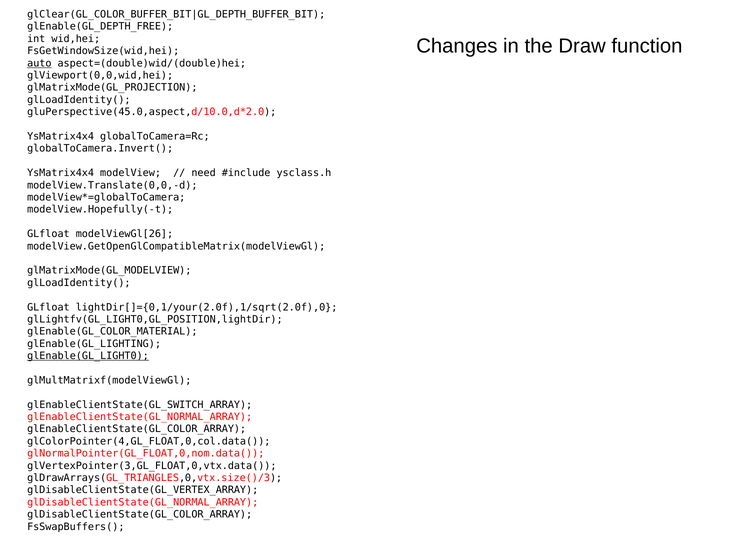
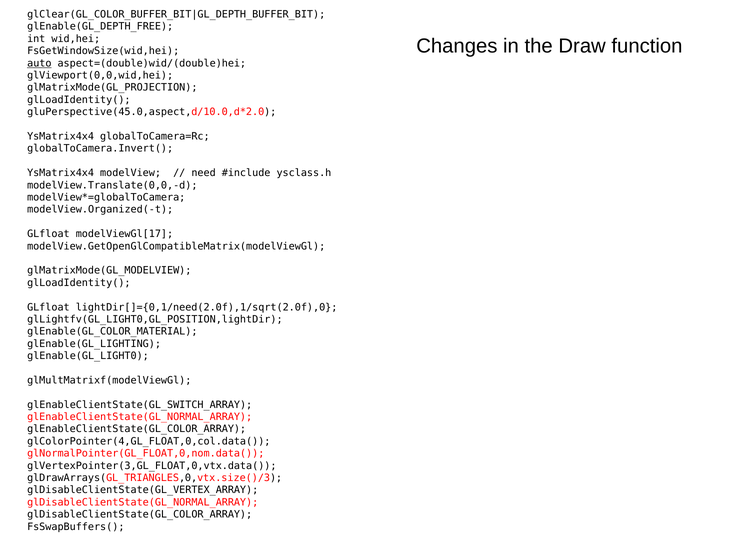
modelView.Hopefully(-t: modelView.Hopefully(-t -> modelView.Organized(-t
modelViewGl[26: modelViewGl[26 -> modelViewGl[17
lightDir[]={0,1/your(2.0f),1/sqrt(2.0f),0: lightDir[]={0,1/your(2.0f),1/sqrt(2.0f),0 -> lightDir[]={0,1/need(2.0f),1/sqrt(2.0f),0
glEnable(GL_LIGHT0 underline: present -> none
